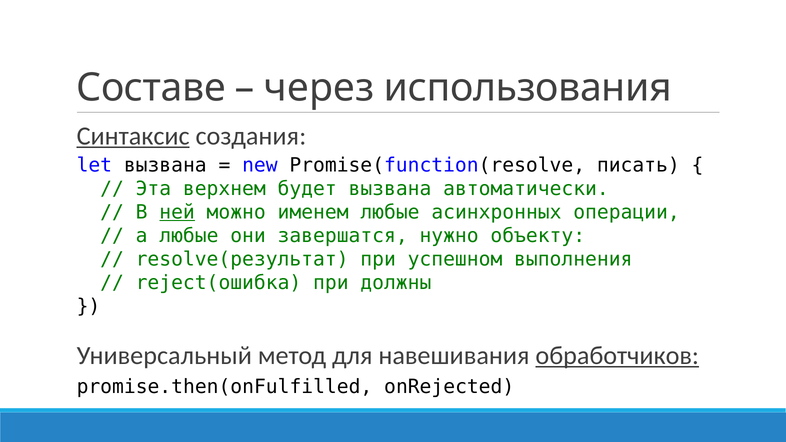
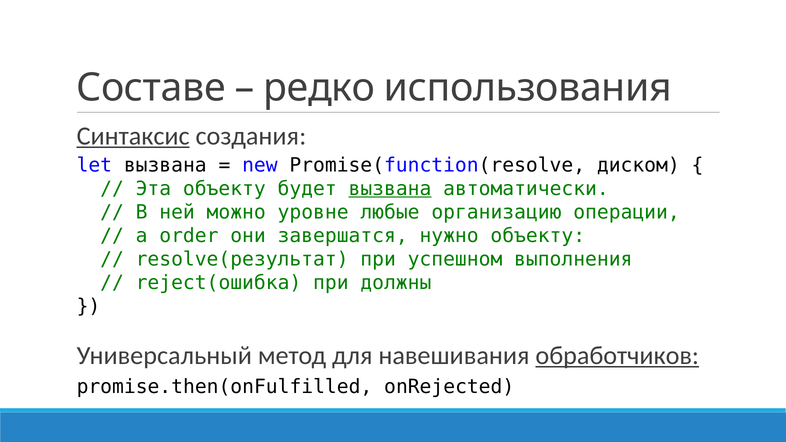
через: через -> редко
писать: писать -> диском
Эта верхнем: верхнем -> объекту
вызвана at (390, 189) underline: none -> present
ней underline: present -> none
именем: именем -> уровне
асинхронных: асинхронных -> организацию
а любые: любые -> order
